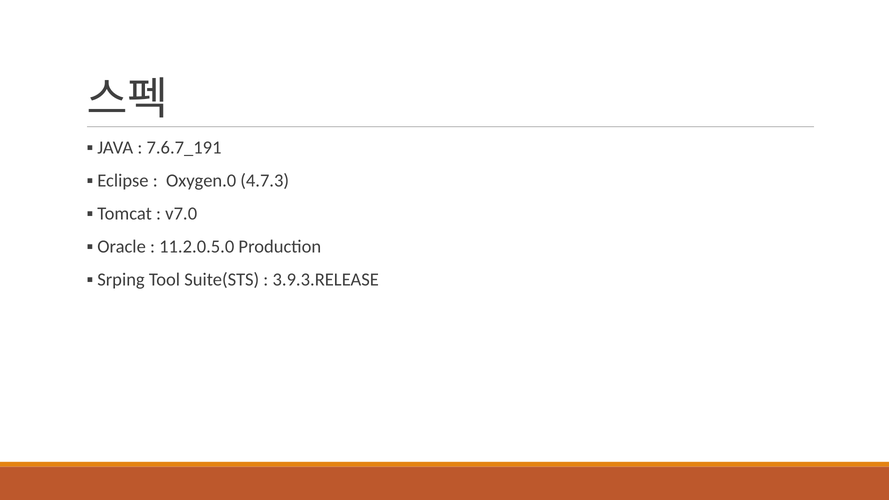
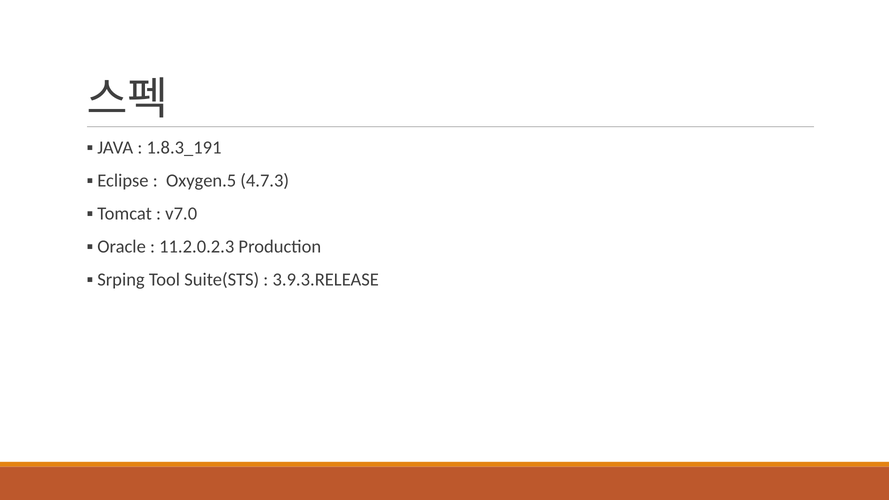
7.6.7_191: 7.6.7_191 -> 1.8.3_191
Oxygen.0: Oxygen.0 -> Oxygen.5
11.2.0.5.0: 11.2.0.5.0 -> 11.2.0.2.3
